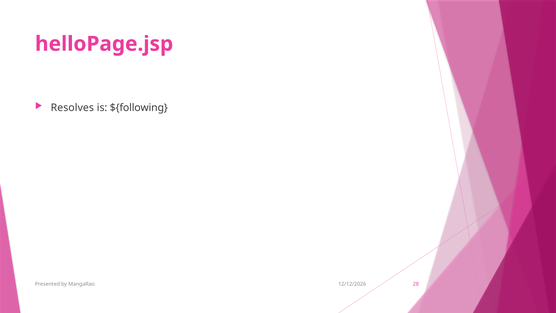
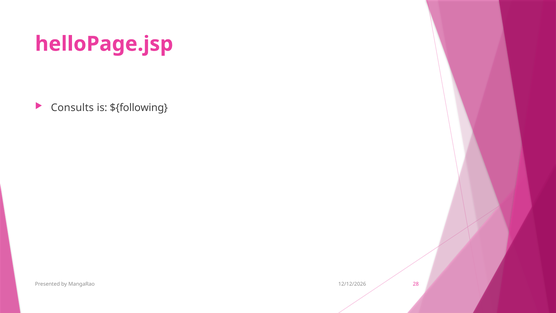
Resolves: Resolves -> Consults
